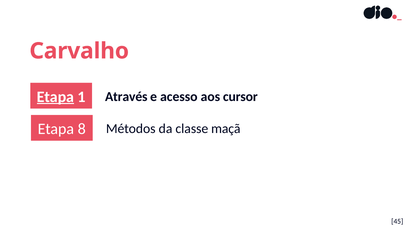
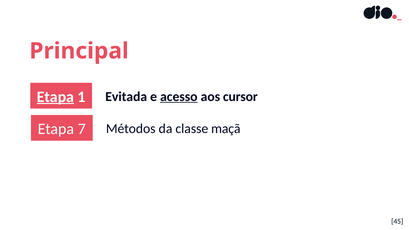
Carvalho: Carvalho -> Principal
Através: Através -> Evitada
acesso underline: none -> present
8: 8 -> 7
